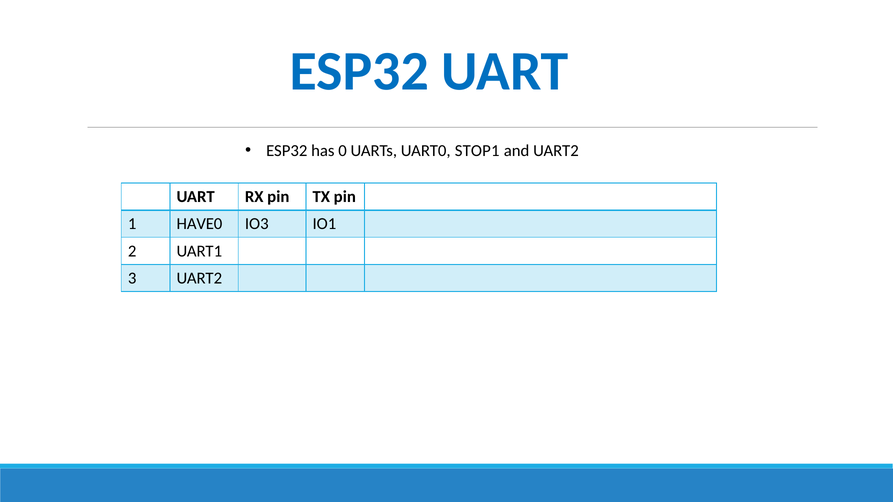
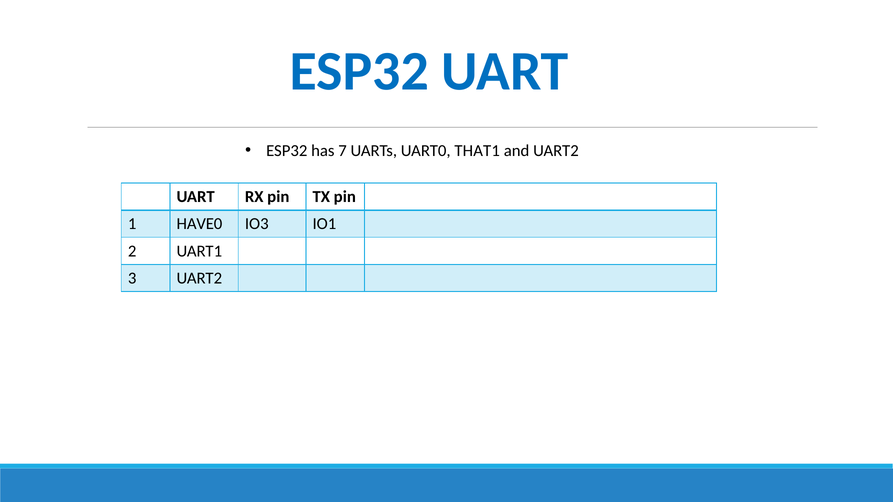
0: 0 -> 7
STOP1: STOP1 -> THAT1
